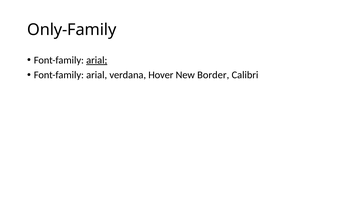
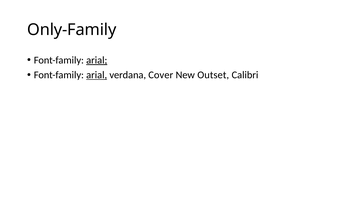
arial at (97, 75) underline: none -> present
Hover: Hover -> Cover
Border: Border -> Outset
